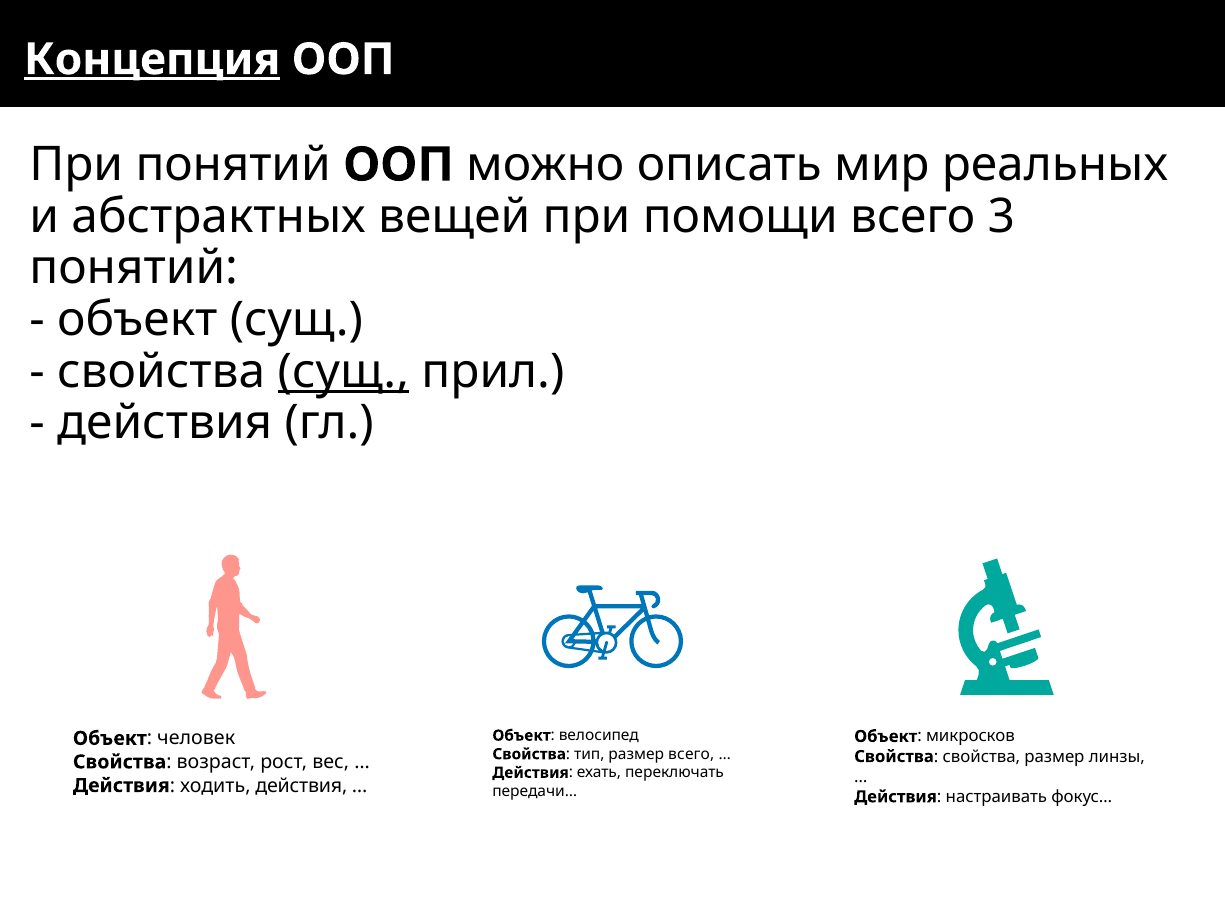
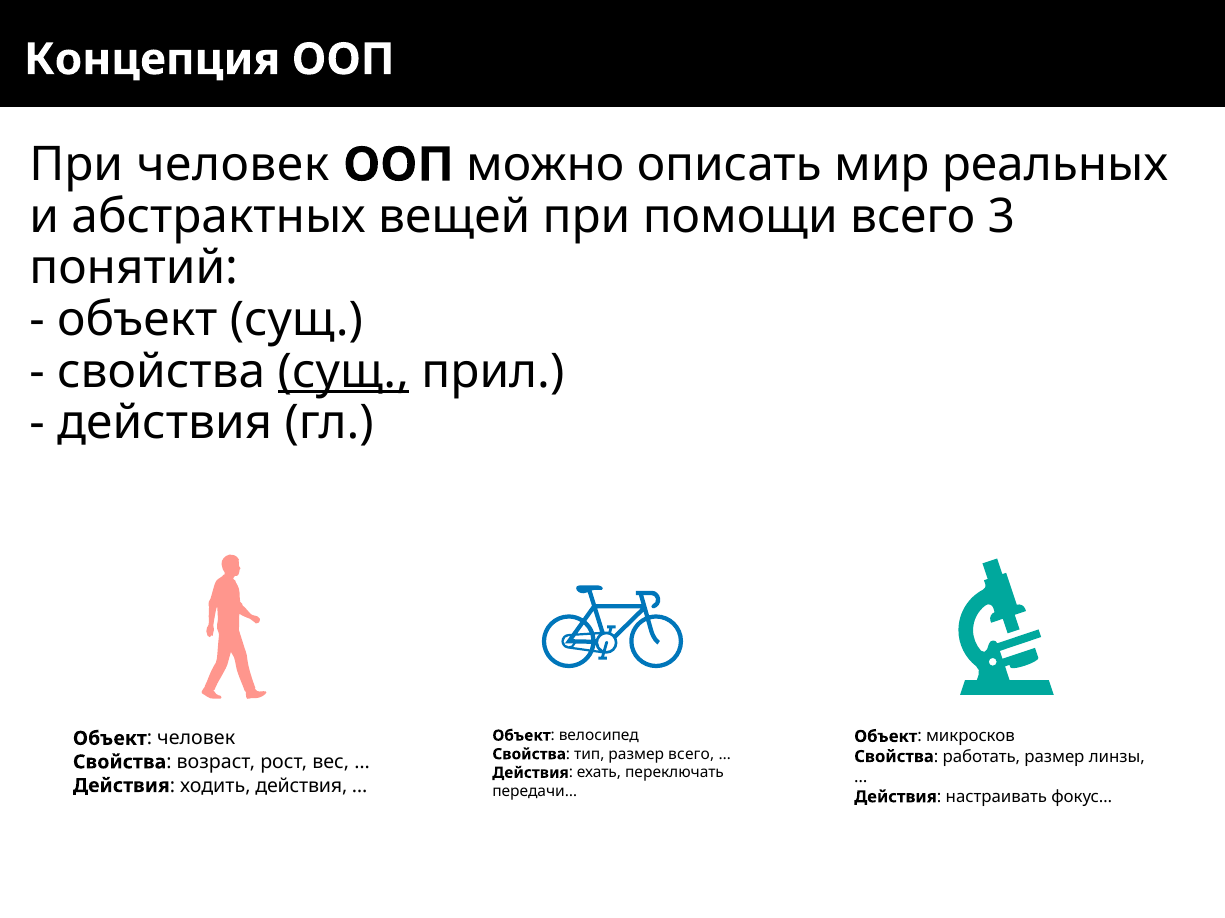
Концепция underline: present -> none
При понятий: понятий -> человек
Свойства свойства: свойства -> работать
